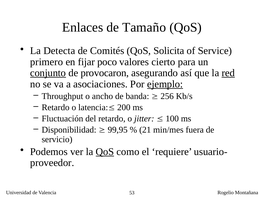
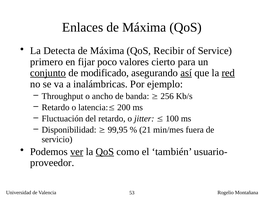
Tamaño at (144, 27): Tamaño -> Máxima
Comités at (107, 51): Comités -> Máxima
Solicita: Solicita -> Recibir
provocaron: provocaron -> modificado
así underline: none -> present
asociaciones: asociaciones -> inalámbricas
ejemplo underline: present -> none
ver underline: none -> present
requiere: requiere -> también
